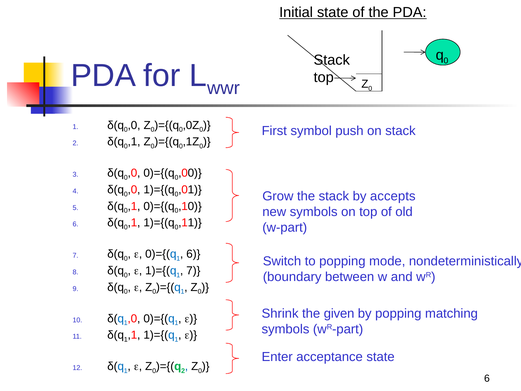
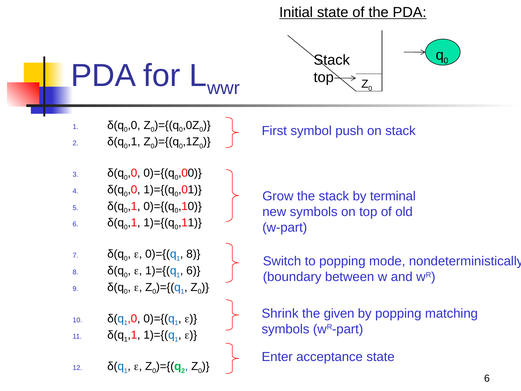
accepts: accepts -> terminal
6 at (193, 254): 6 -> 8
7 at (193, 270): 7 -> 6
